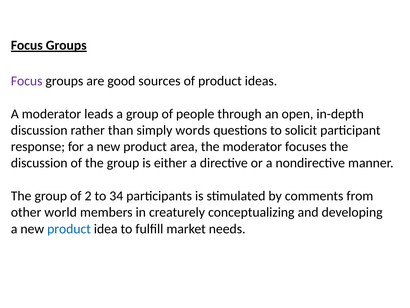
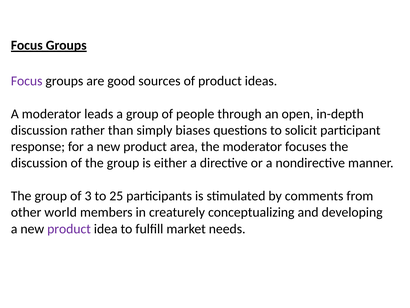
words: words -> biases
2: 2 -> 3
34: 34 -> 25
product at (69, 228) colour: blue -> purple
